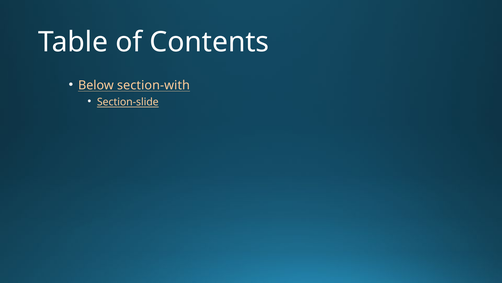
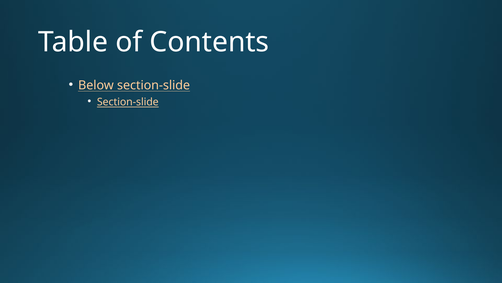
Below section-with: section-with -> section-slide
